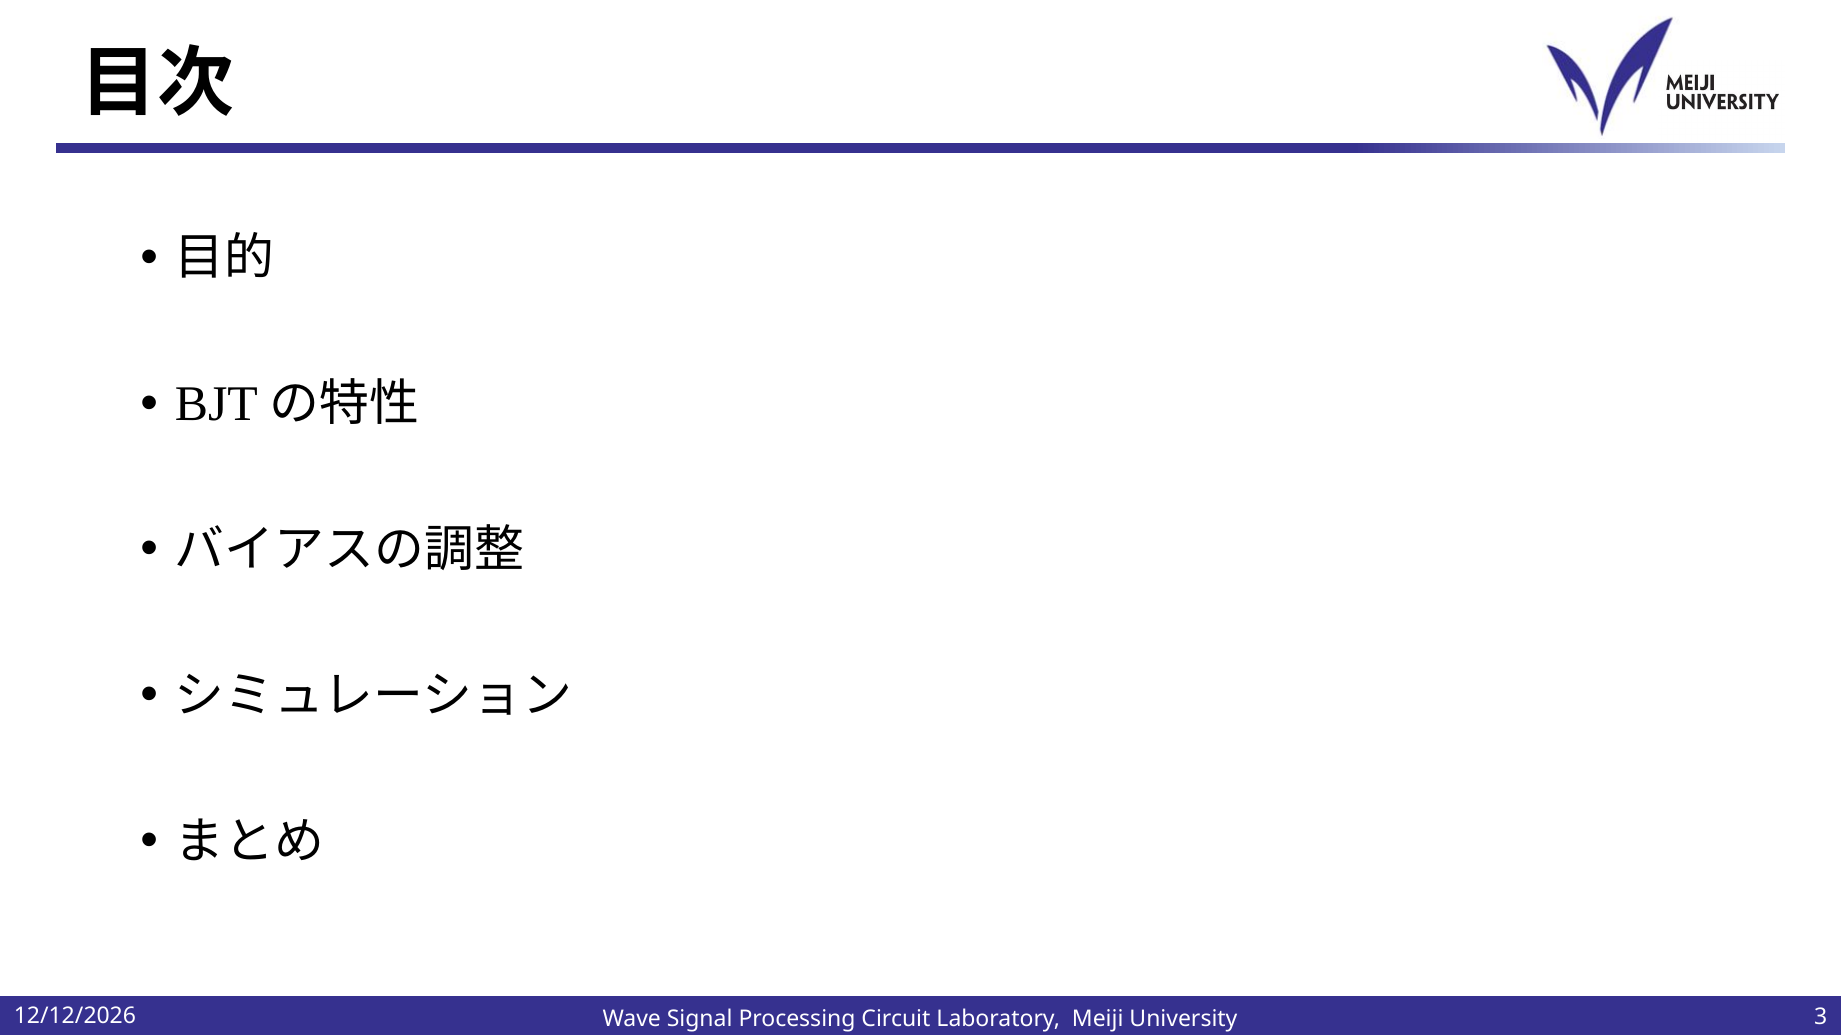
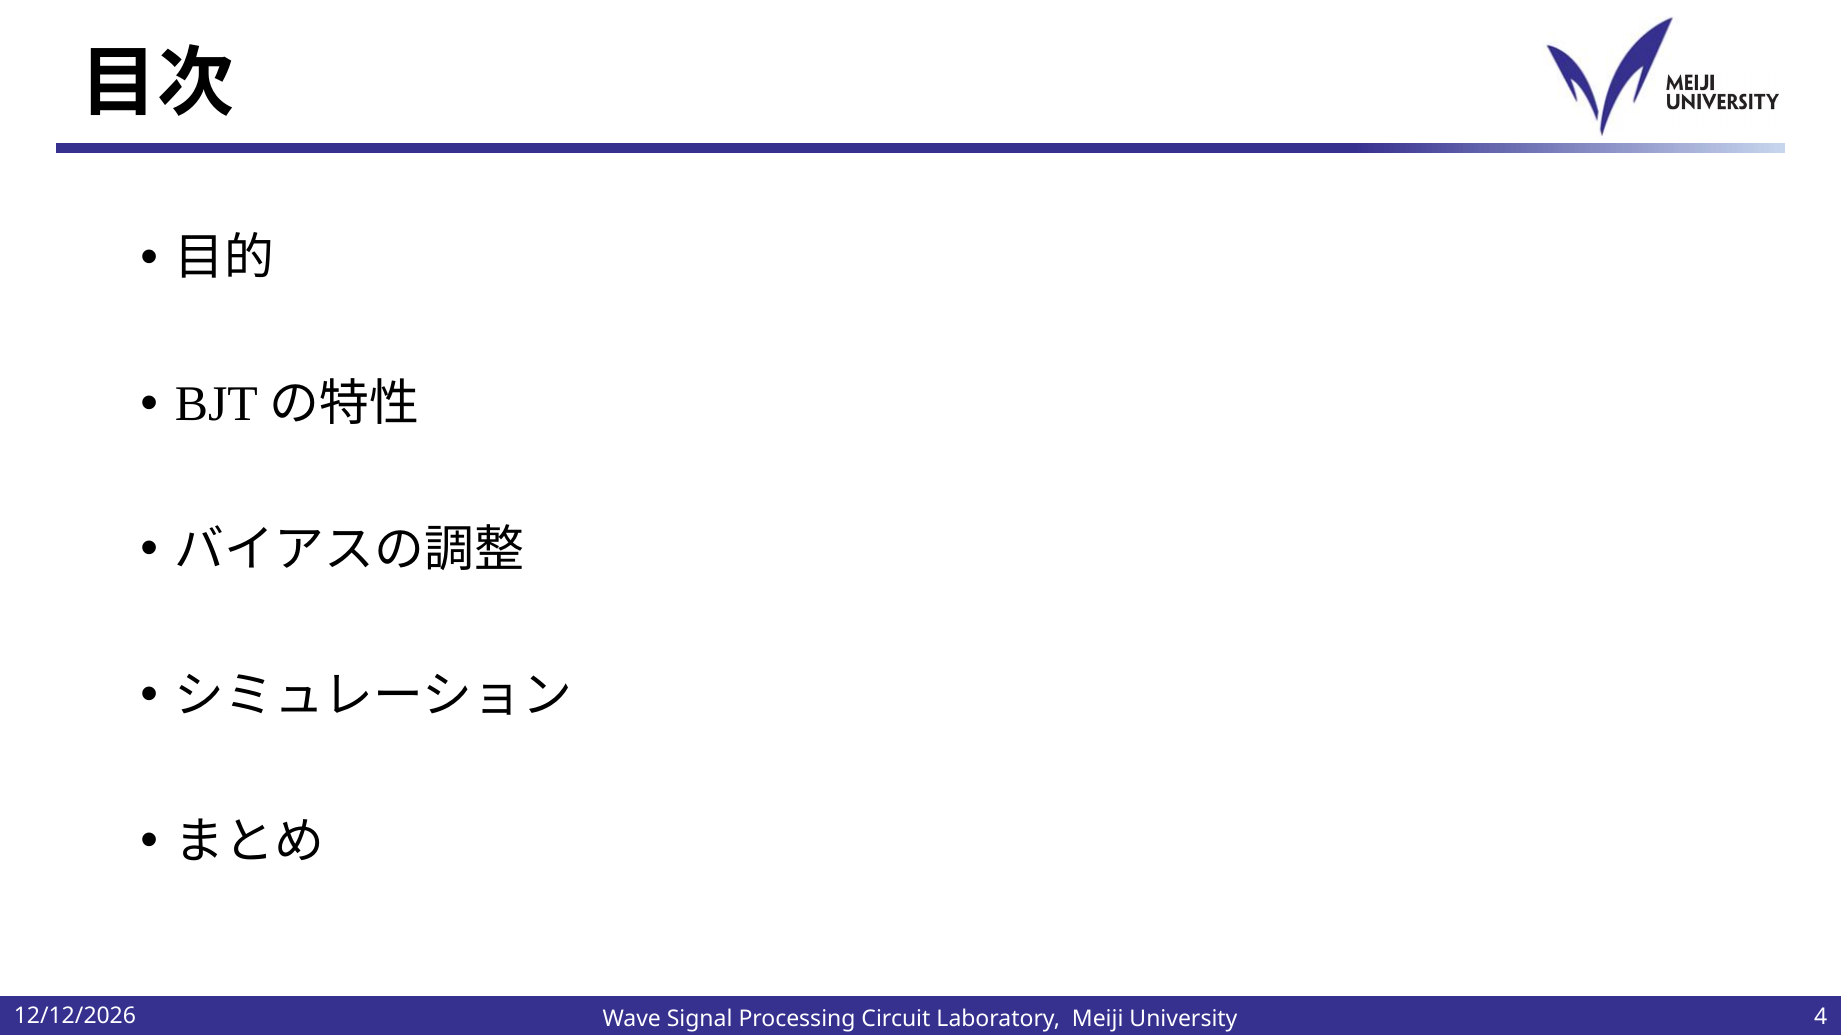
3: 3 -> 4
